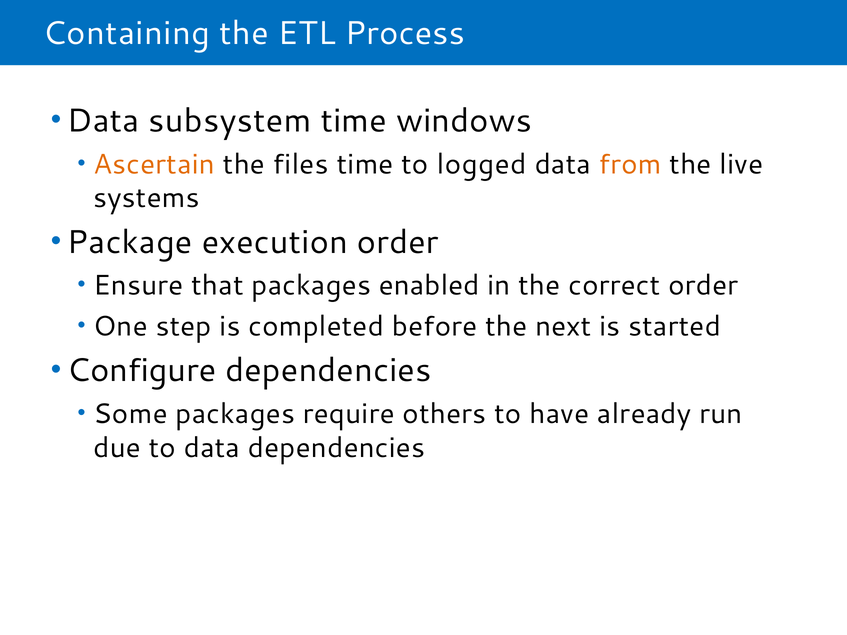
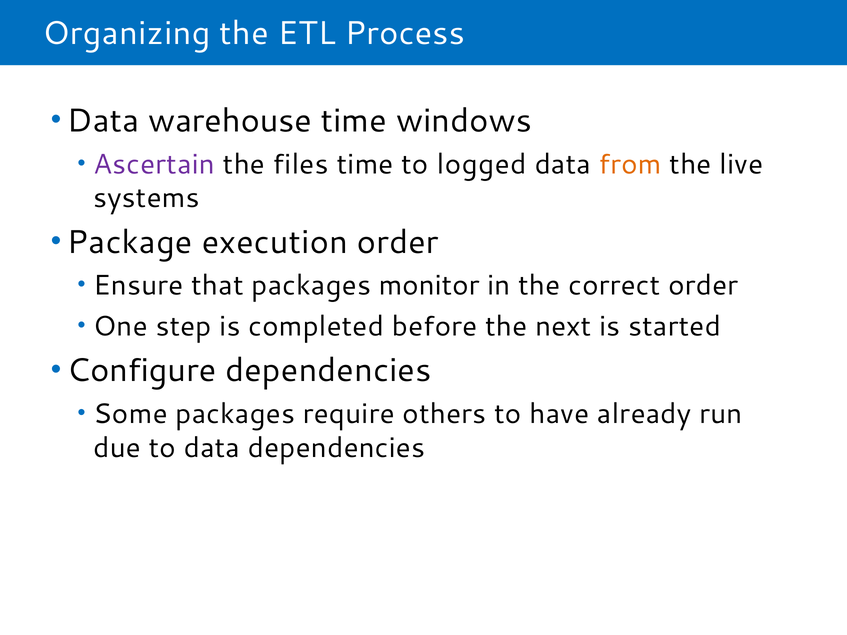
Containing: Containing -> Organizing
subsystem: subsystem -> warehouse
Ascertain colour: orange -> purple
enabled: enabled -> monitor
